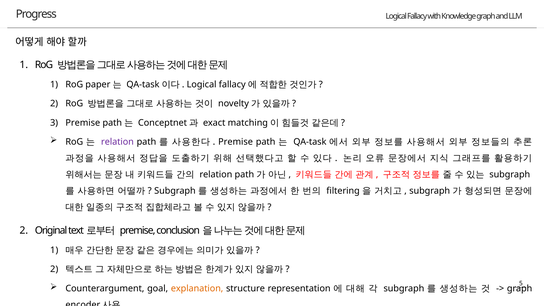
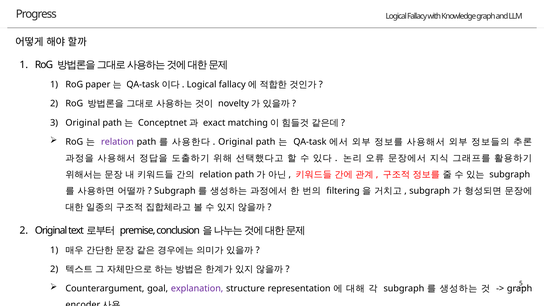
Premise at (83, 123): Premise -> Original
Premise at (236, 142): Premise -> Original
explanation colour: orange -> purple
